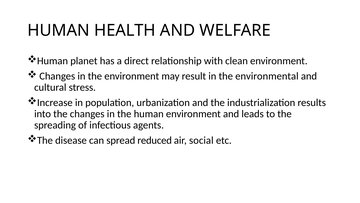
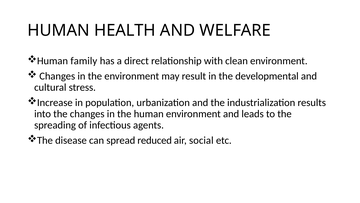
planet: planet -> family
environmental: environmental -> developmental
